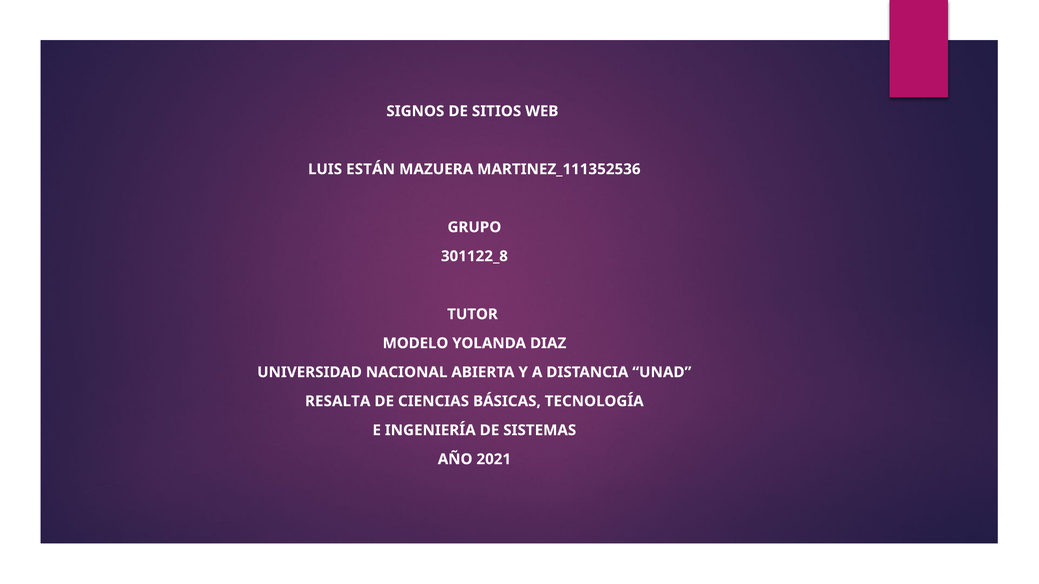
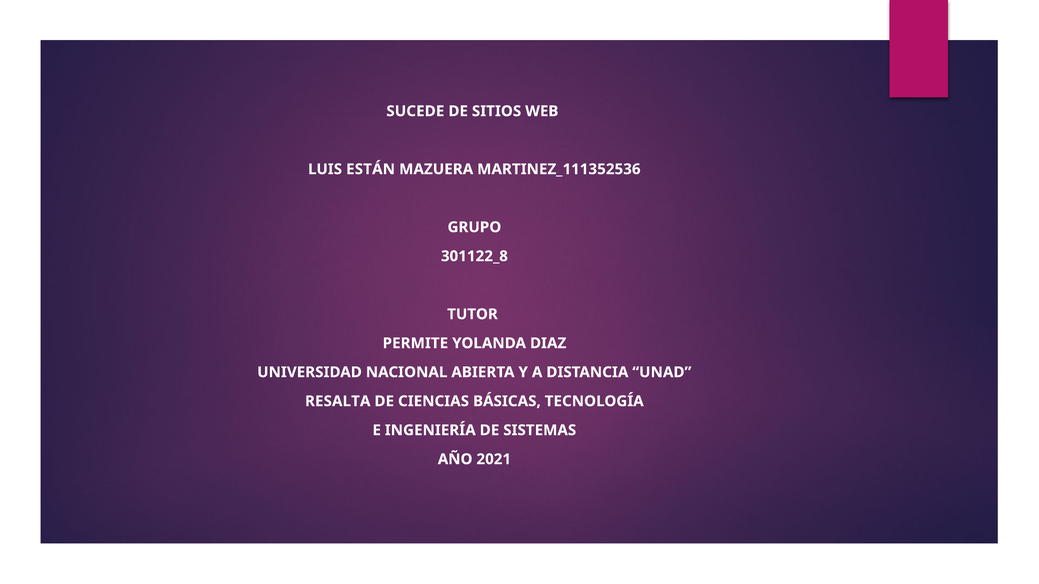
SIGNOS: SIGNOS -> SUCEDE
MODELO: MODELO -> PERMITE
